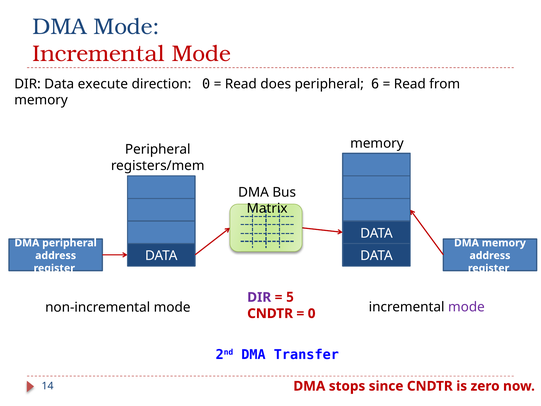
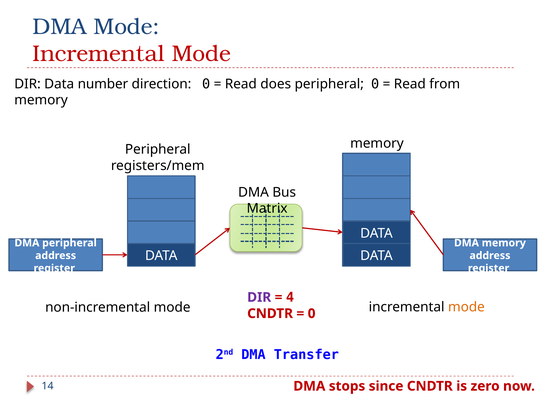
execute: execute -> number
peripheral 6: 6 -> 0
5: 5 -> 4
mode at (466, 307) colour: purple -> orange
